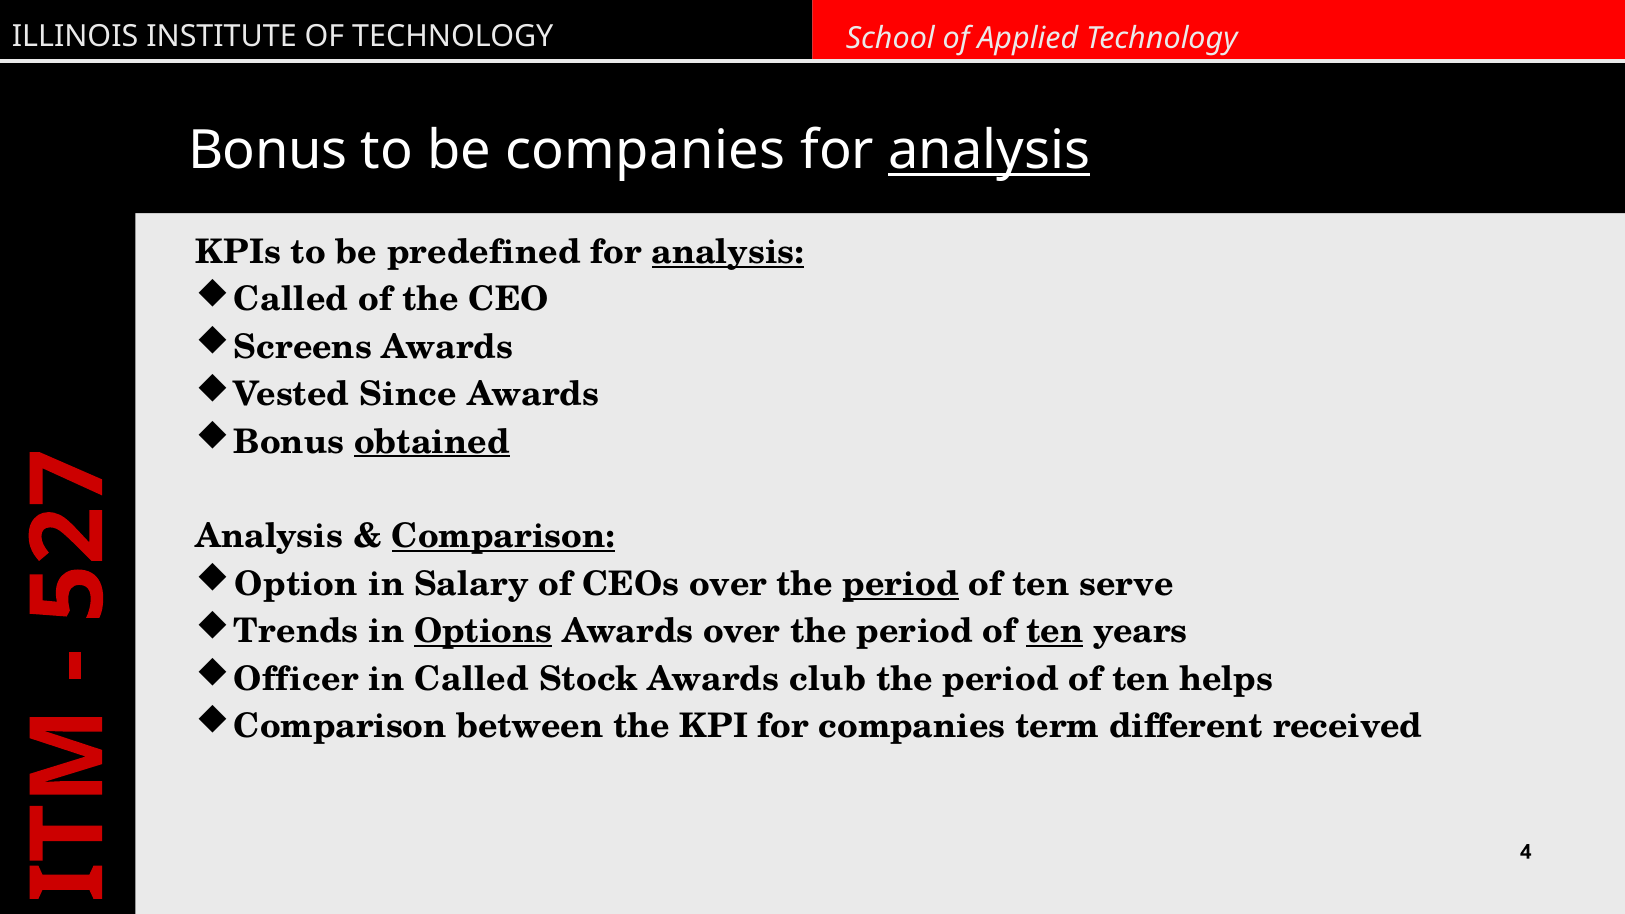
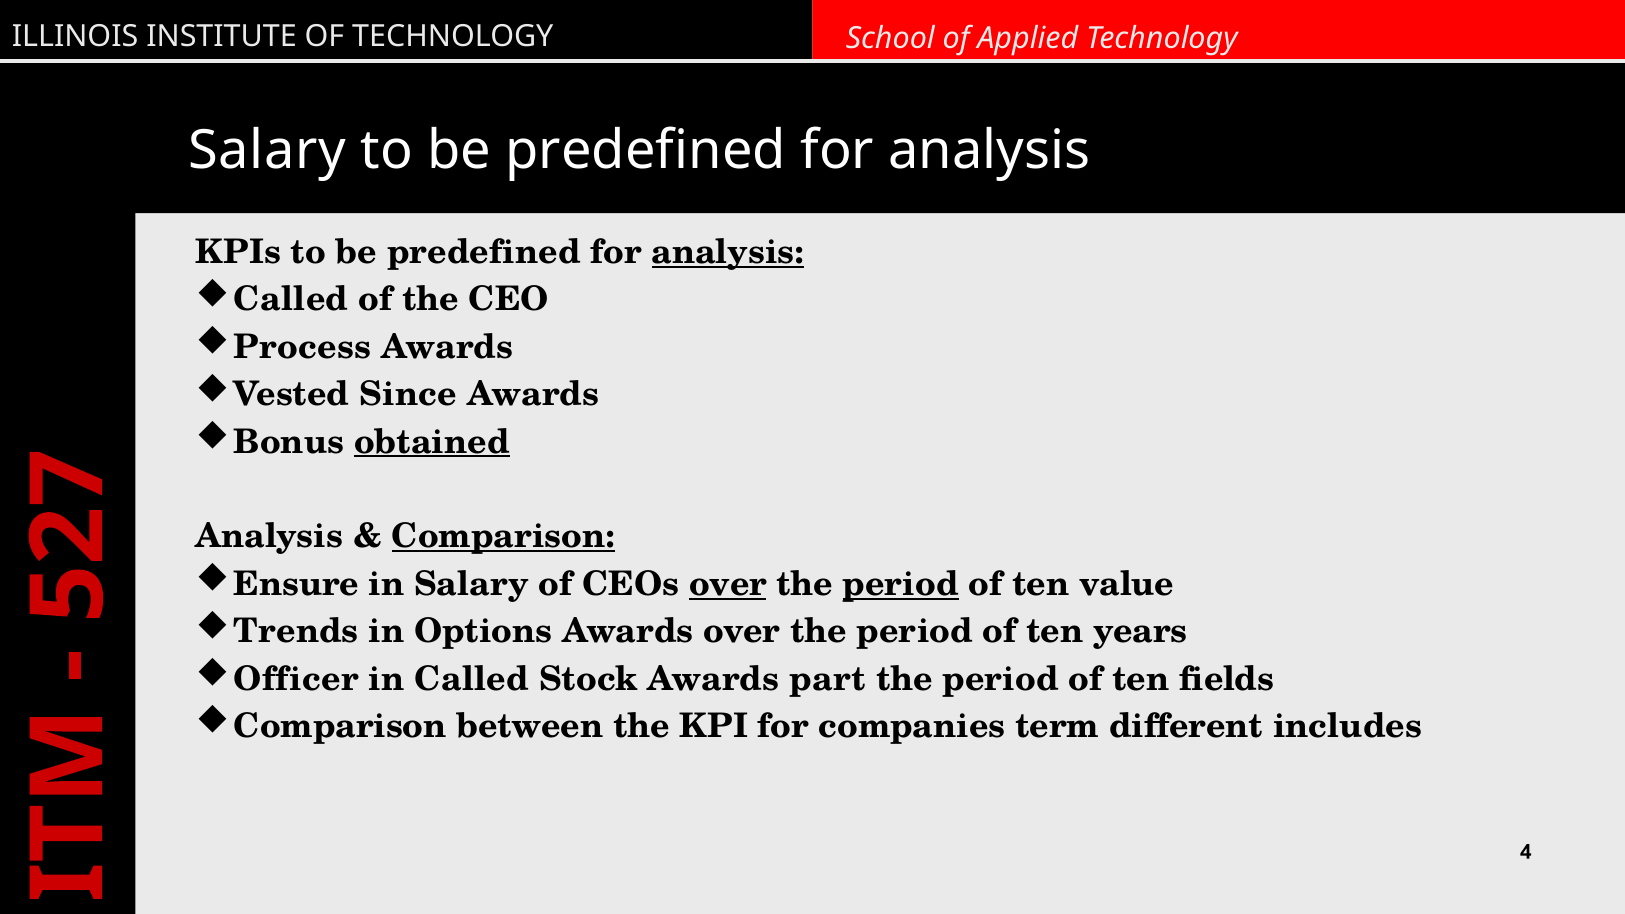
Bonus at (268, 151): Bonus -> Salary
companies at (646, 151): companies -> predefined
analysis at (989, 151) underline: present -> none
Screens: Screens -> Process
Option: Option -> Ensure
over at (728, 584) underline: none -> present
serve: serve -> value
Options underline: present -> none
ten at (1055, 631) underline: present -> none
club: club -> part
helps: helps -> fields
received: received -> includes
